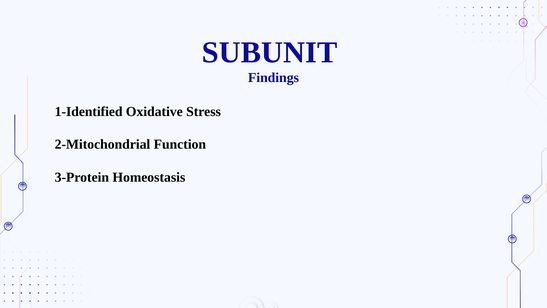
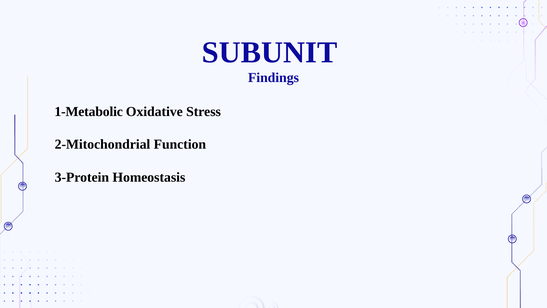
1-Identified: 1-Identified -> 1-Metabolic
